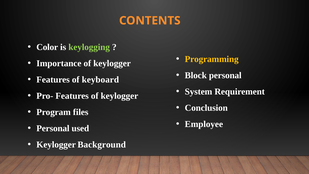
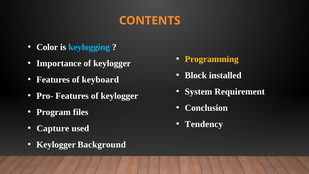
keylogging colour: light green -> light blue
Block personal: personal -> installed
Employee: Employee -> Tendency
Personal at (53, 128): Personal -> Capture
